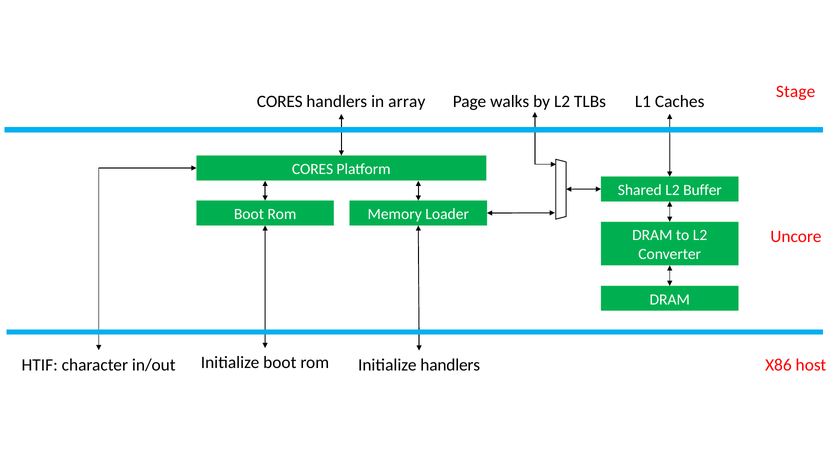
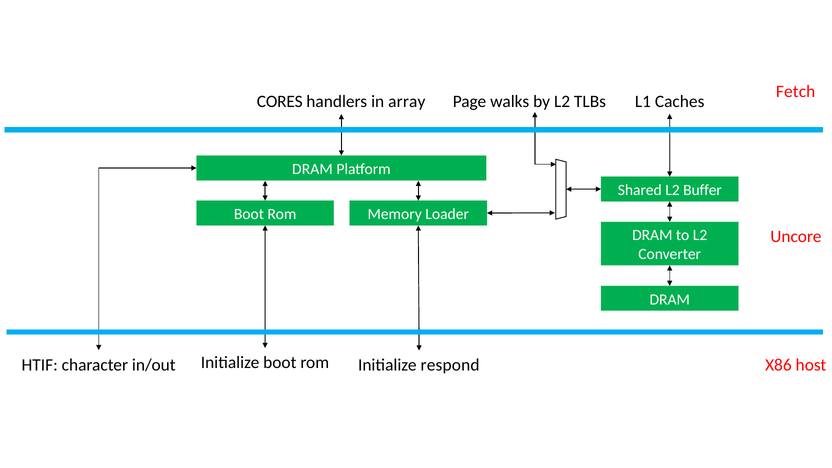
Stage: Stage -> Fetch
CORES at (313, 169): CORES -> DRAM
Initialize handlers: handlers -> respond
